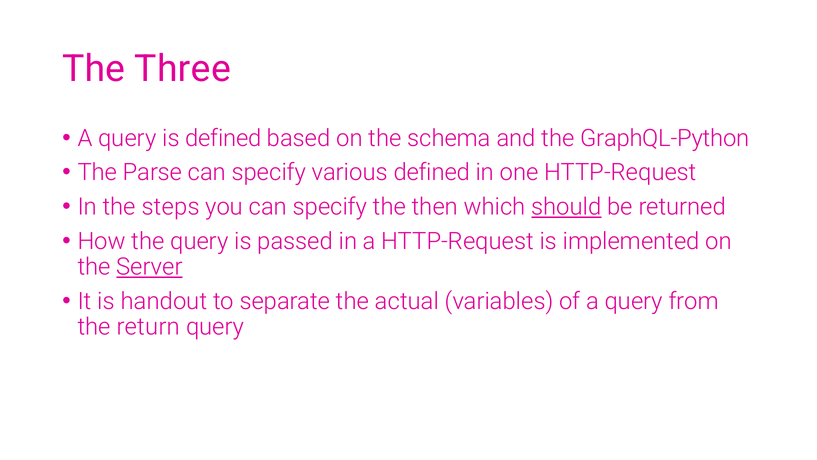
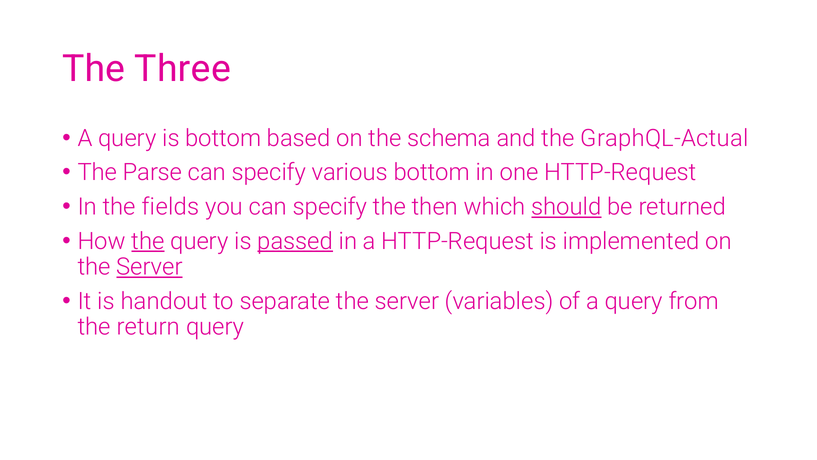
is defined: defined -> bottom
GraphQL-Python: GraphQL-Python -> GraphQL-Actual
various defined: defined -> bottom
steps: steps -> fields
the at (148, 241) underline: none -> present
passed underline: none -> present
separate the actual: actual -> server
